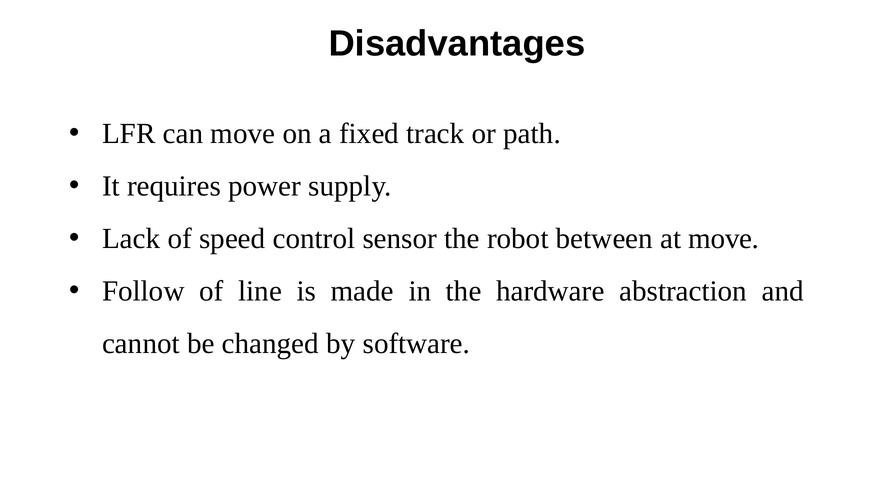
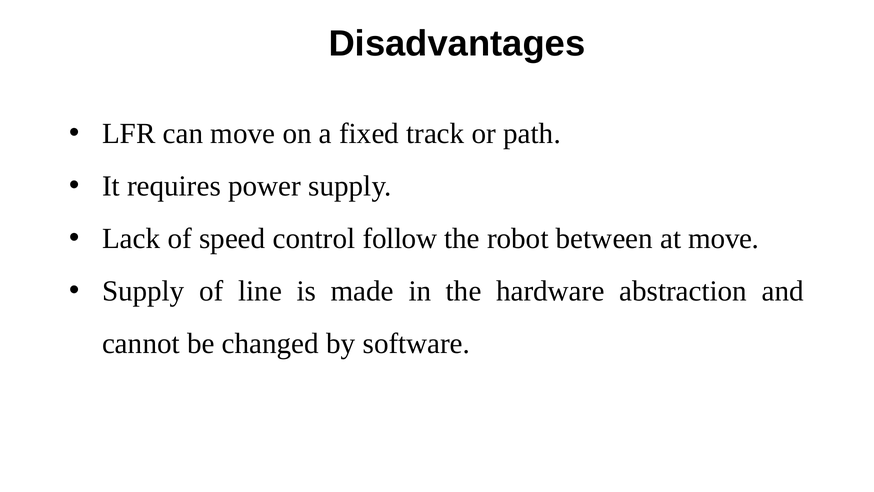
sensor: sensor -> follow
Follow at (143, 291): Follow -> Supply
